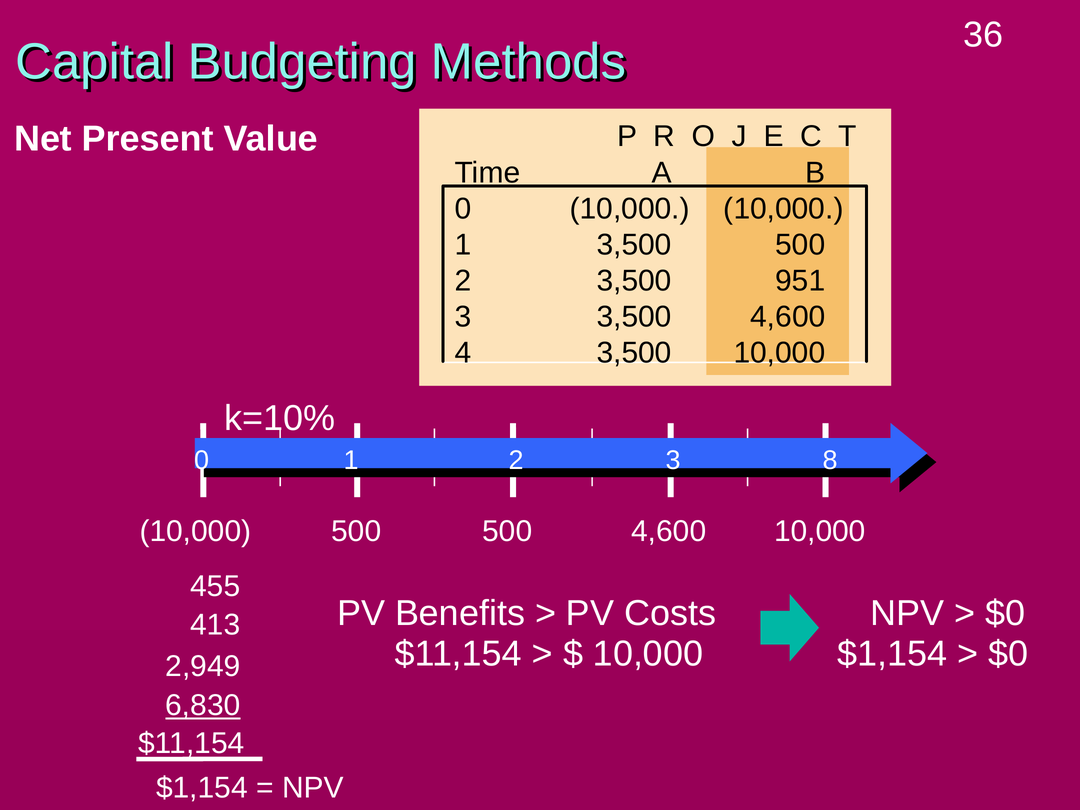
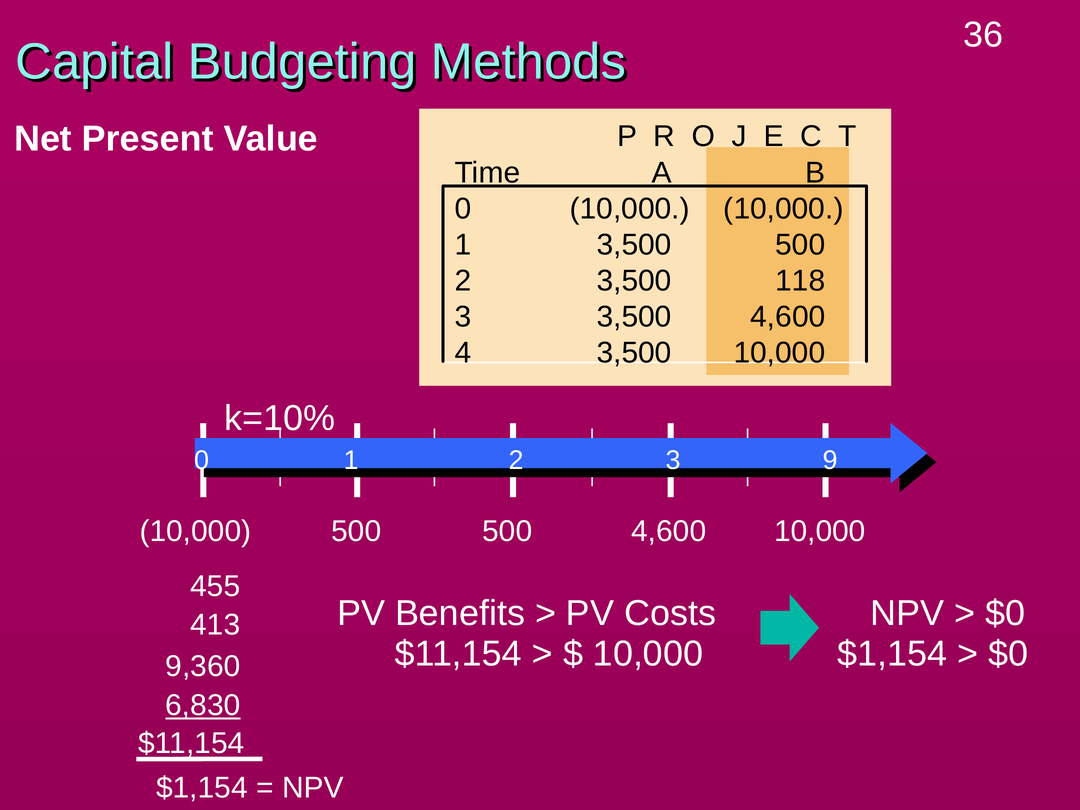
951: 951 -> 118
8: 8 -> 9
2,949: 2,949 -> 9,360
